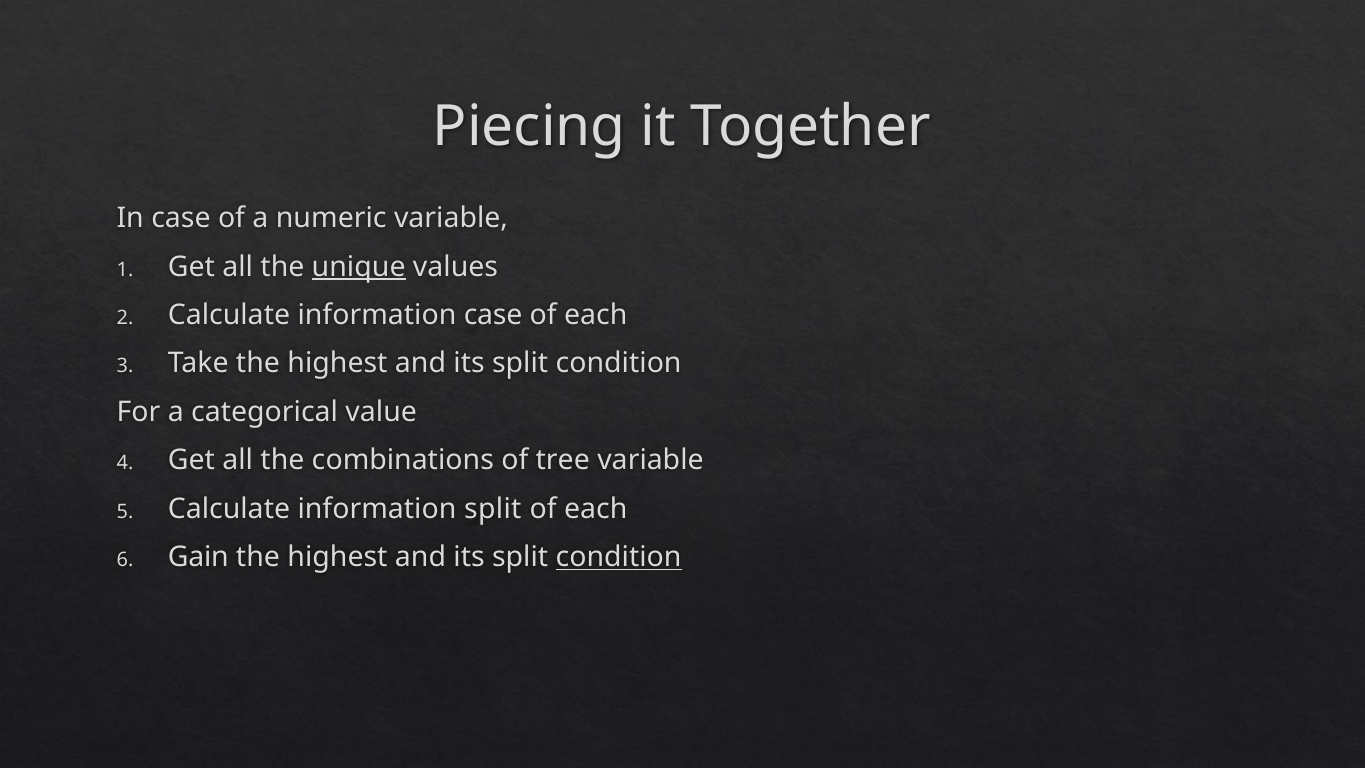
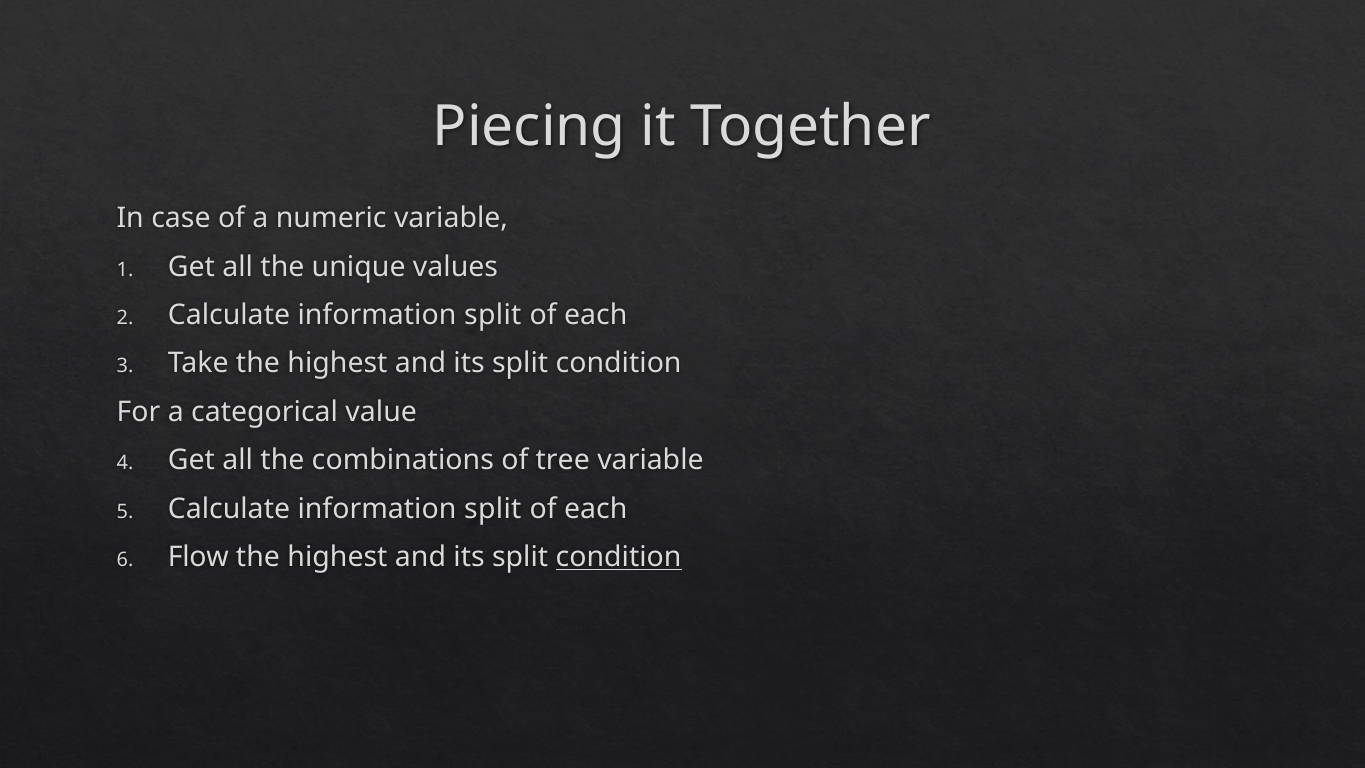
unique underline: present -> none
case at (493, 315): case -> split
Gain: Gain -> Flow
